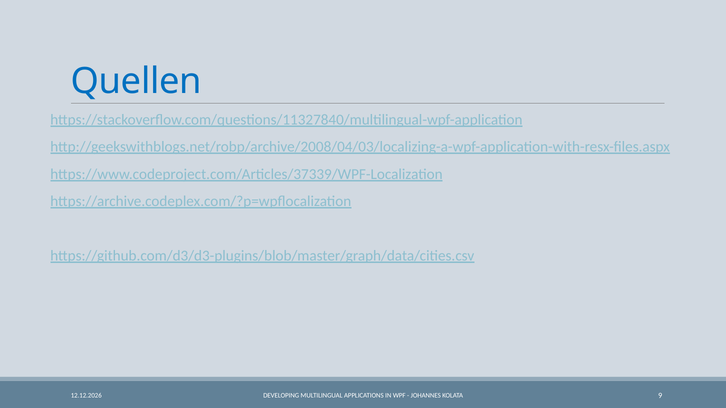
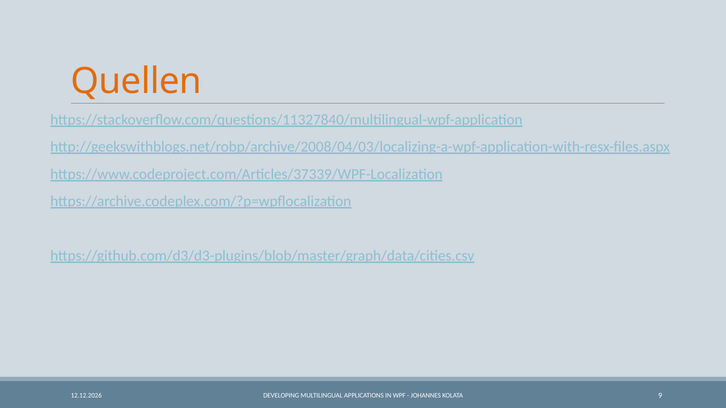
Quellen colour: blue -> orange
